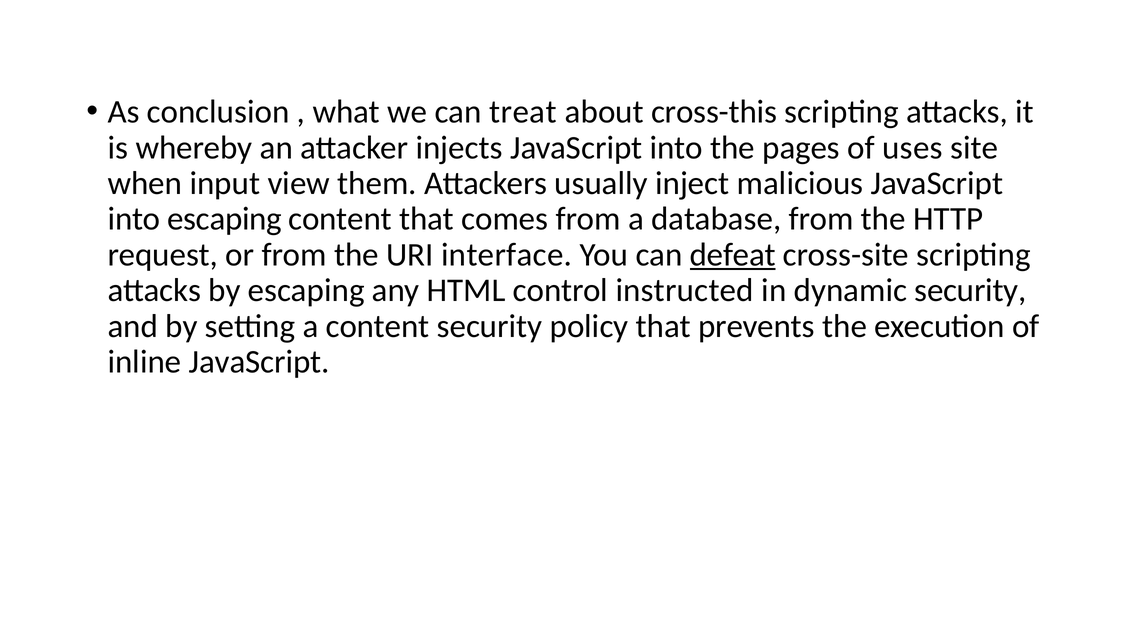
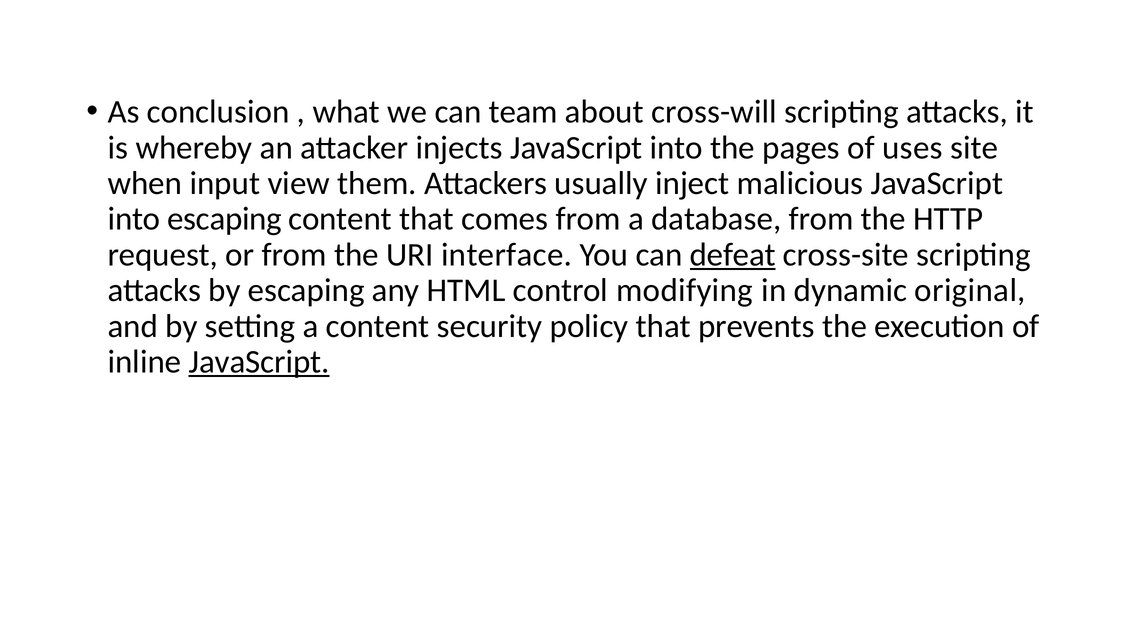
treat: treat -> team
cross-this: cross-this -> cross-will
instructed: instructed -> modifying
dynamic security: security -> original
JavaScript at (259, 362) underline: none -> present
